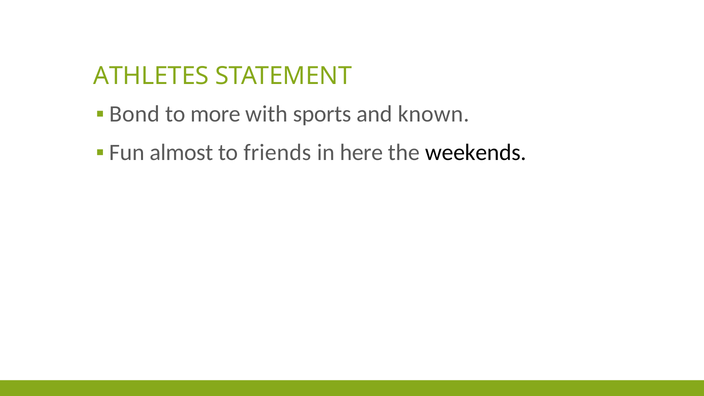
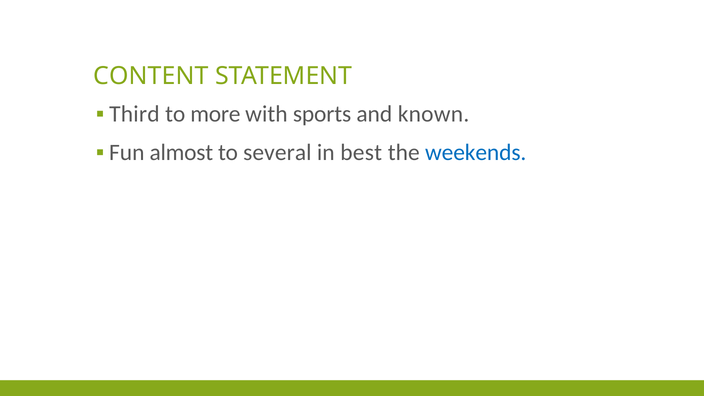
ATHLETES: ATHLETES -> CONTENT
Bond: Bond -> Third
friends: friends -> several
here: here -> best
weekends colour: black -> blue
